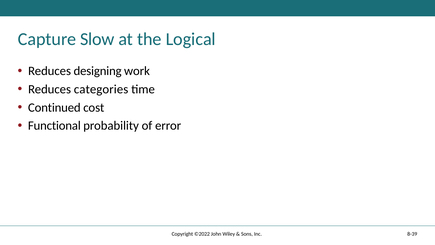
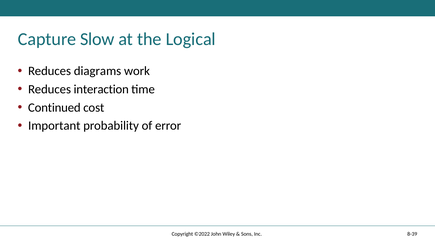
designing: designing -> diagrams
categories: categories -> interaction
Functional: Functional -> Important
